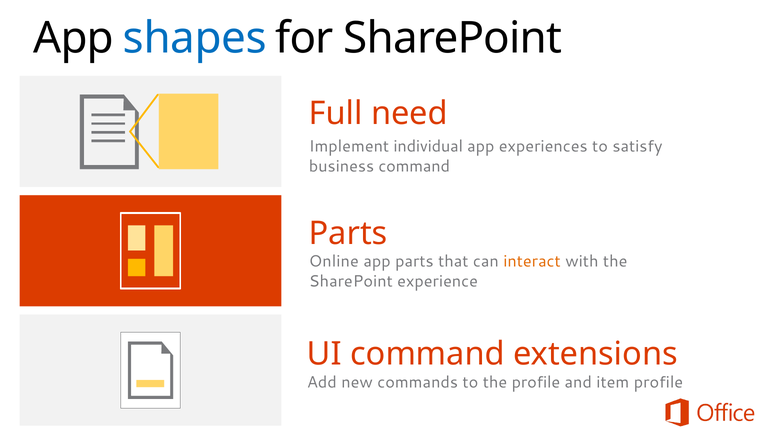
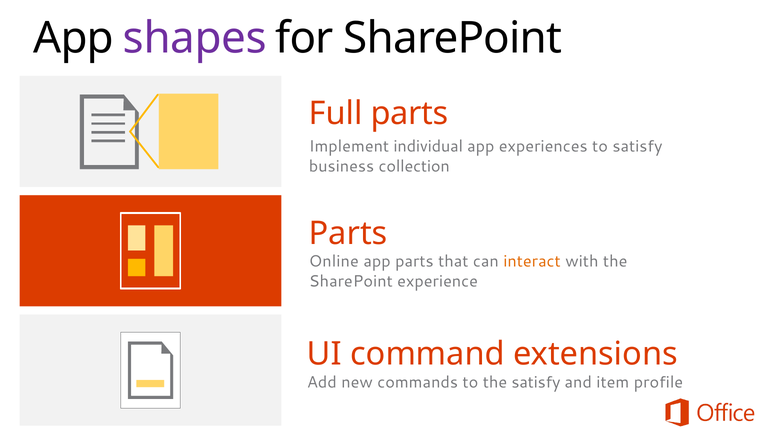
shapes colour: blue -> purple
Full need: need -> parts
business command: command -> collection
the profile: profile -> satisfy
